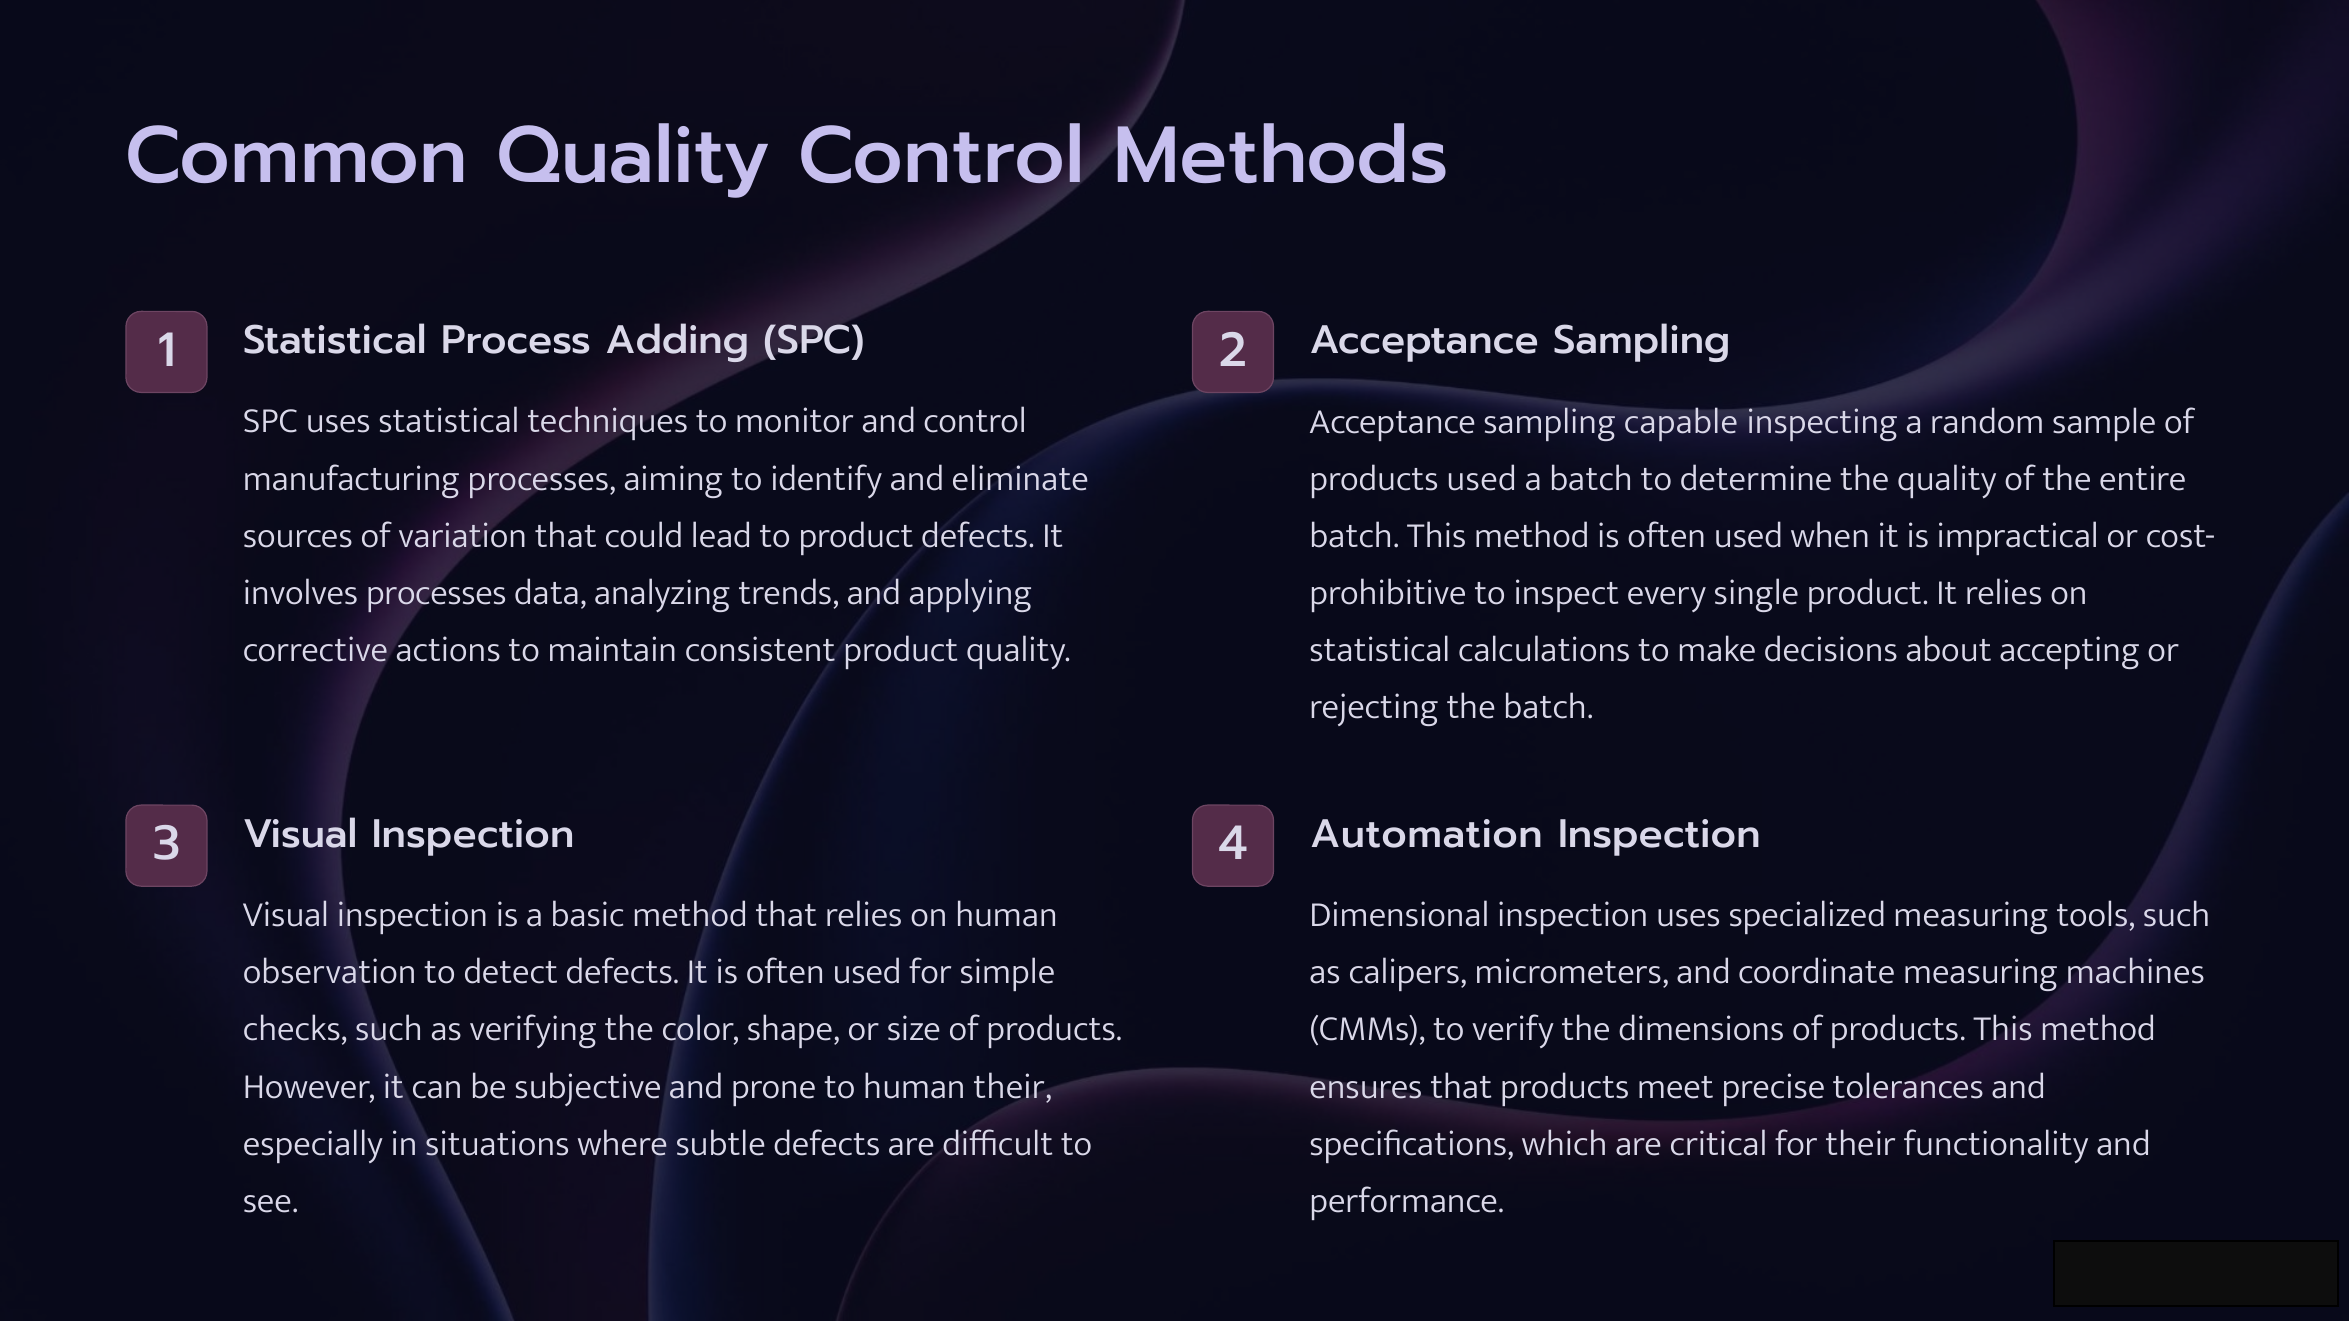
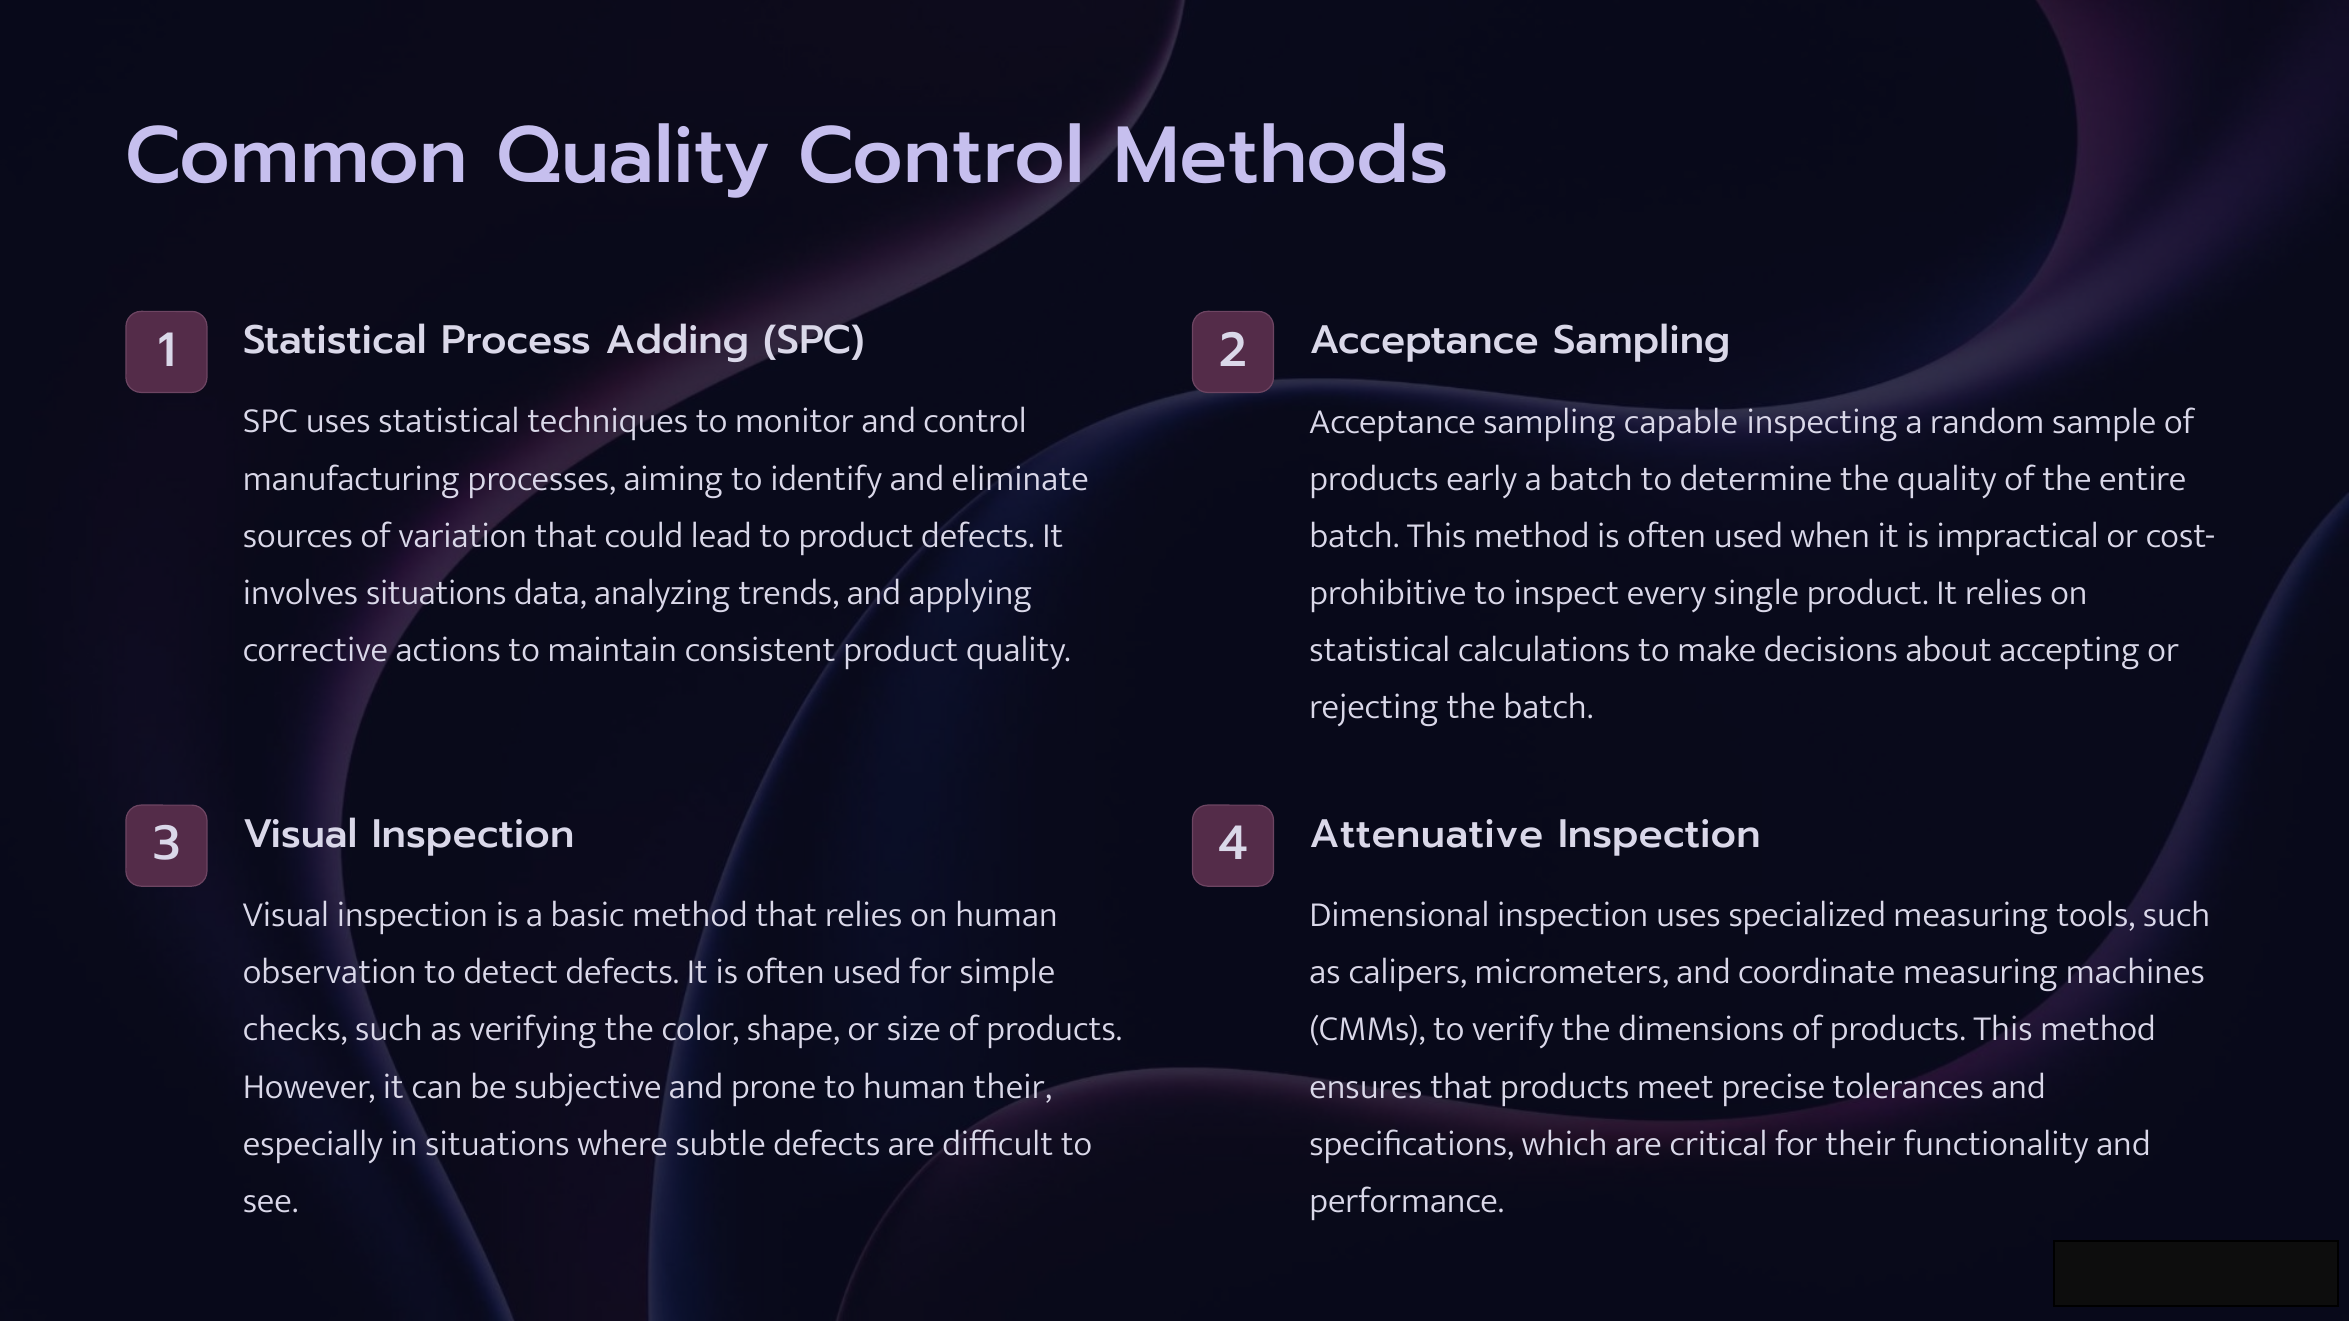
products used: used -> early
involves processes: processes -> situations
Automation: Automation -> Attenuative
